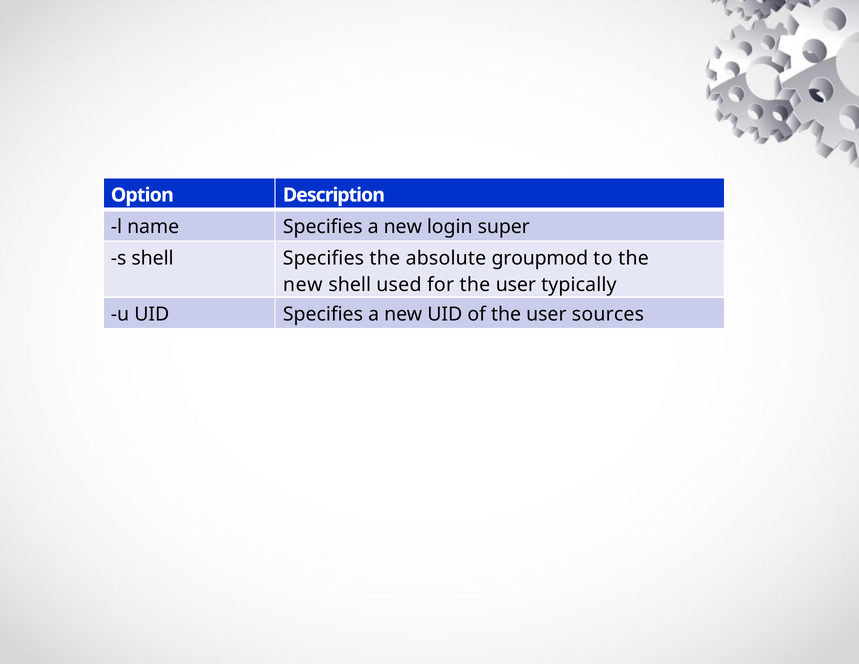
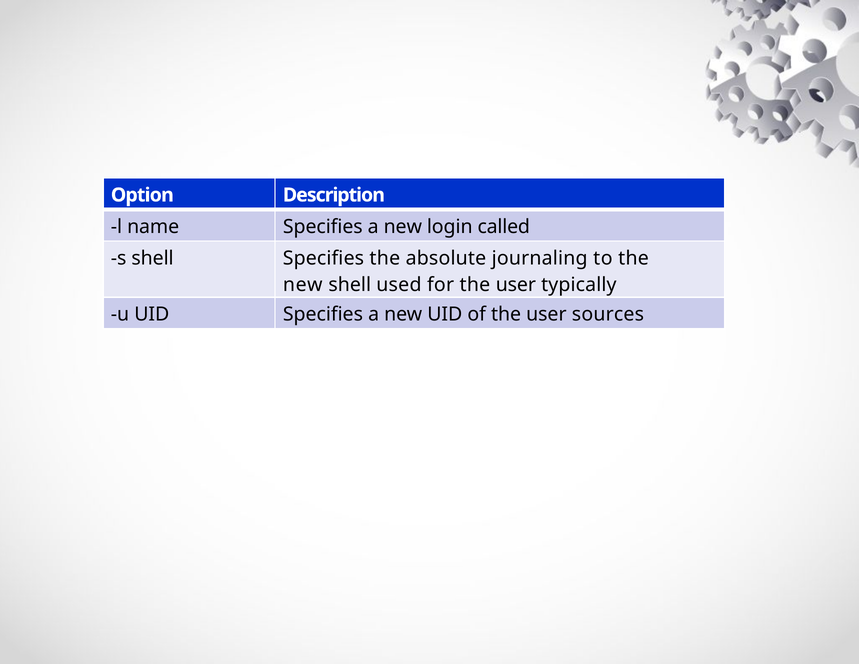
super: super -> called
groupmod: groupmod -> journaling
